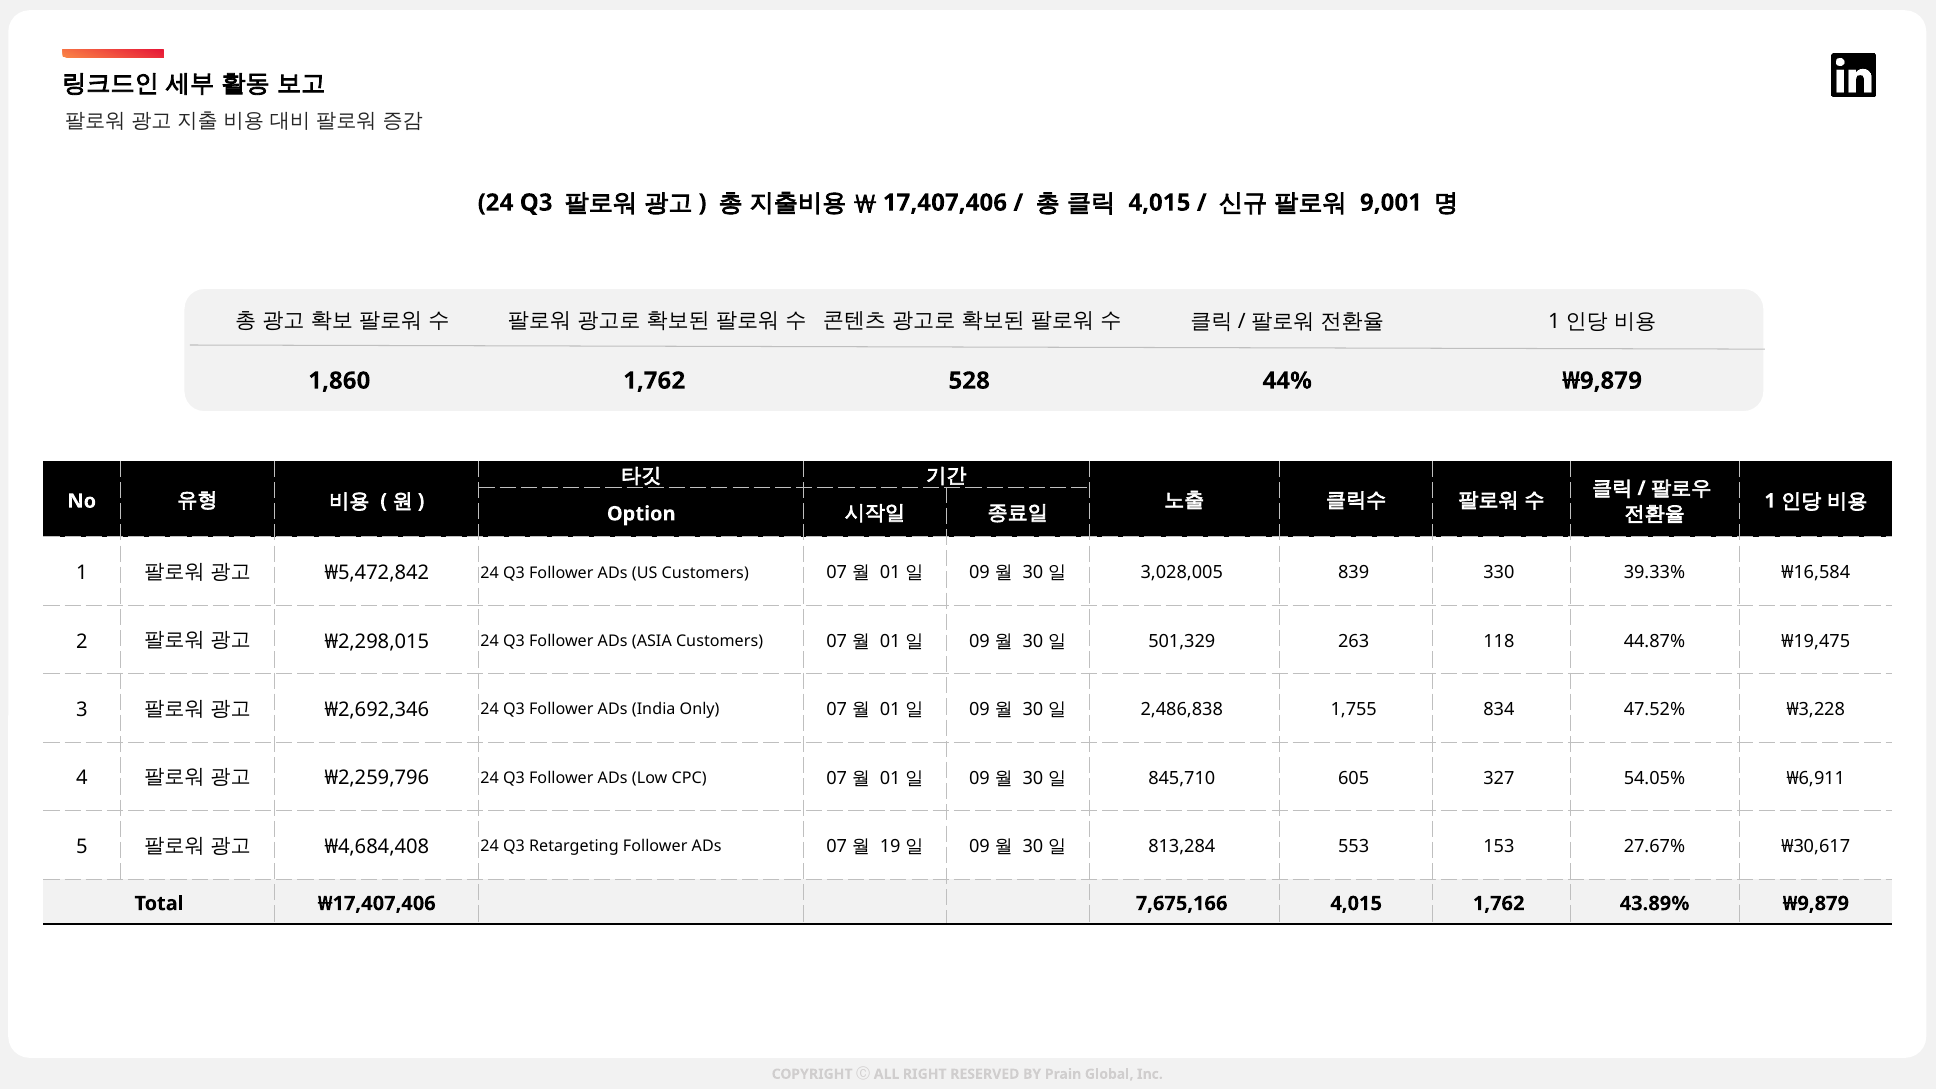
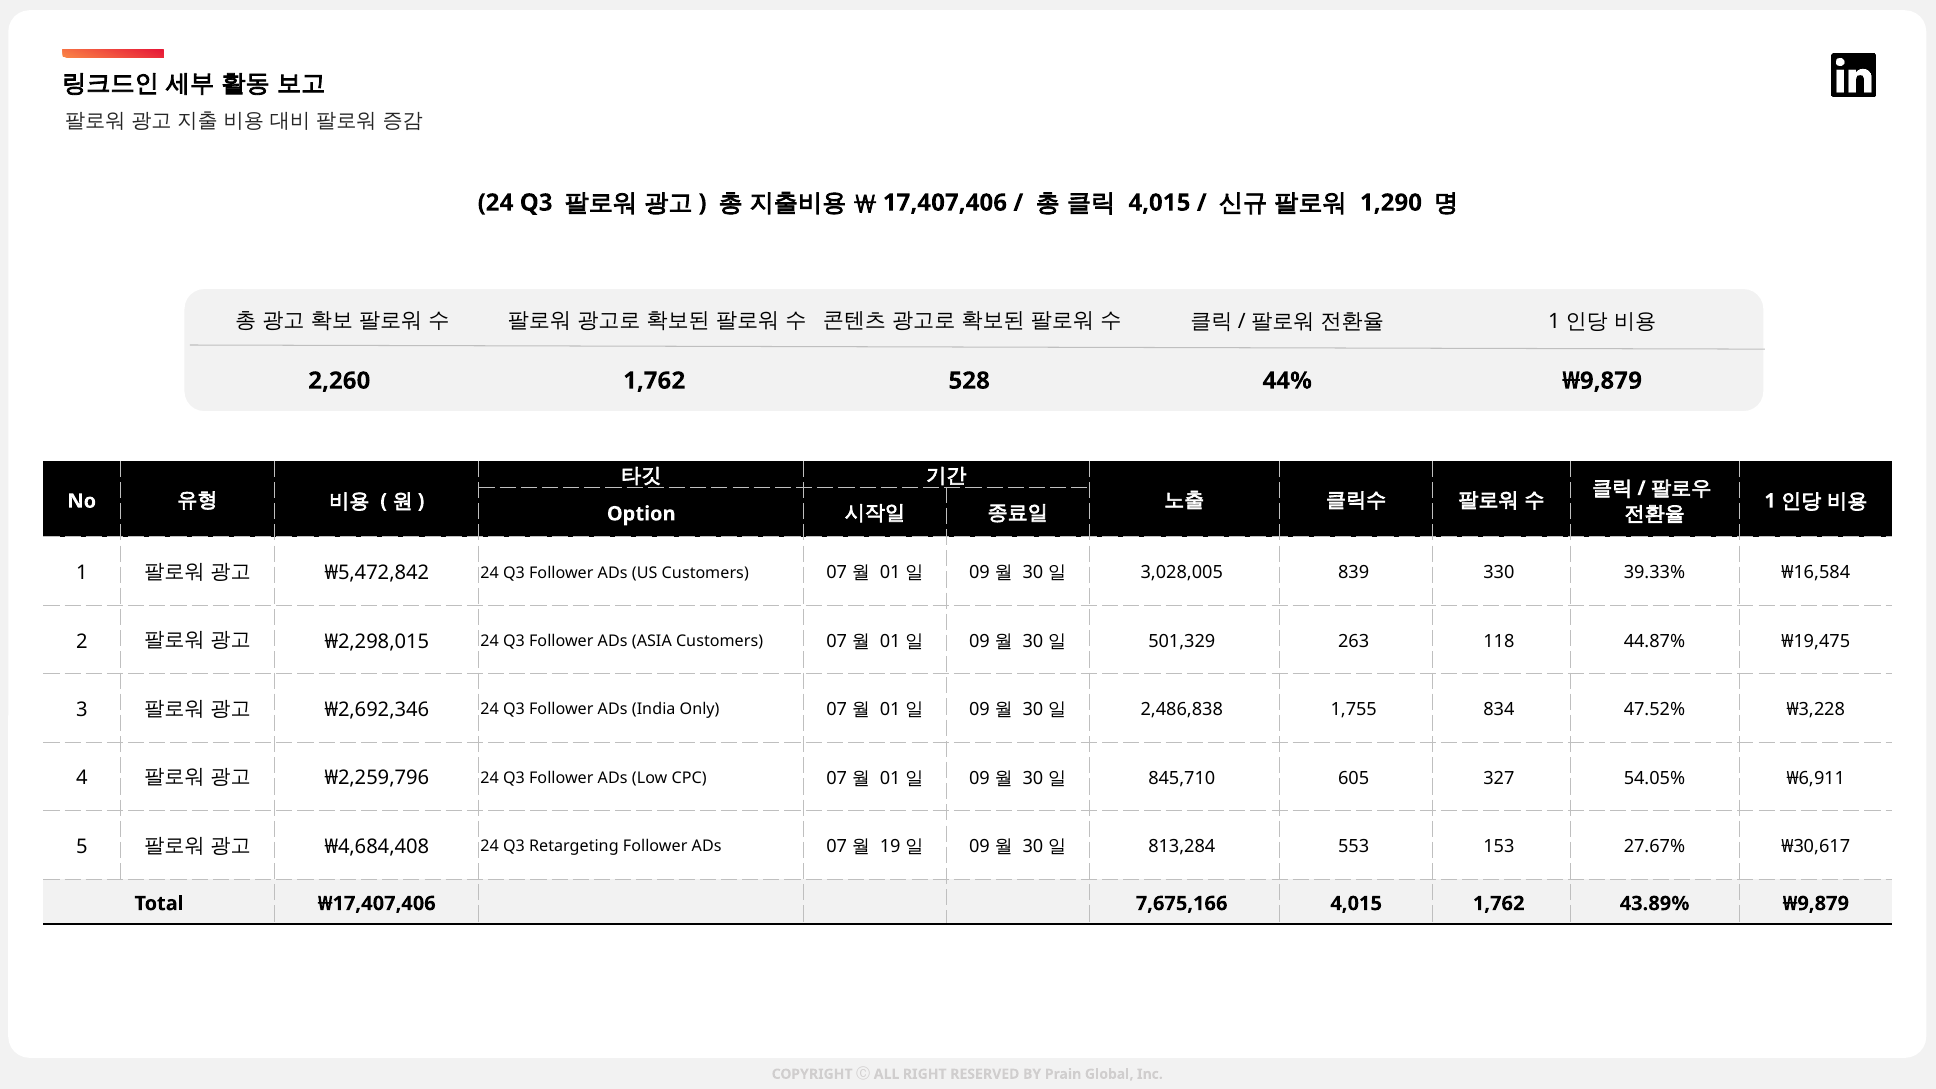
9,001: 9,001 -> 1,290
1,860: 1,860 -> 2,260
